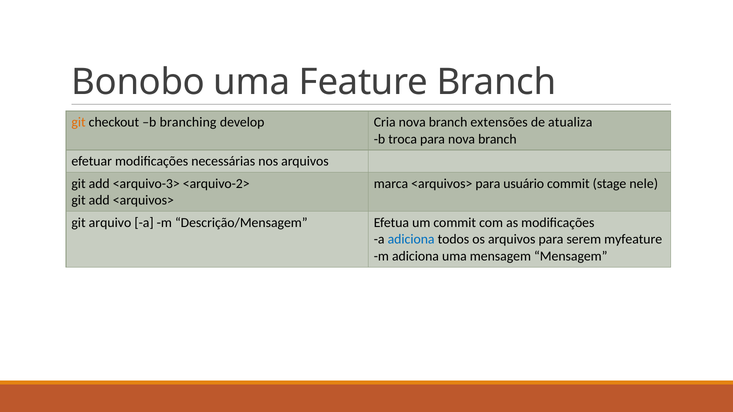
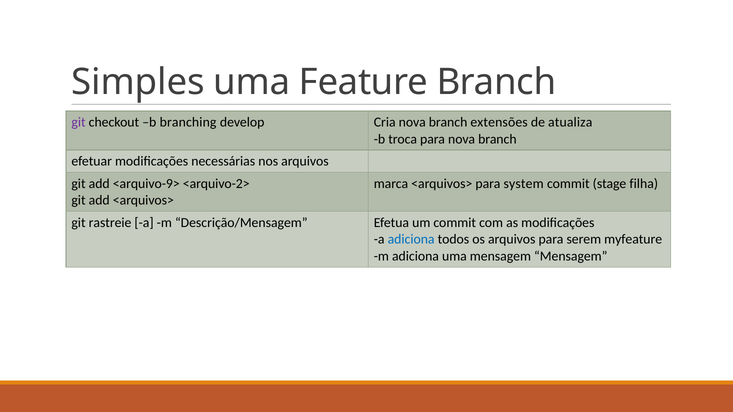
Bonobo: Bonobo -> Simples
git at (79, 122) colour: orange -> purple
<arquivo-3>: <arquivo-3> -> <arquivo-9>
usuário: usuário -> system
nele: nele -> filha
arquivo: arquivo -> rastreie
